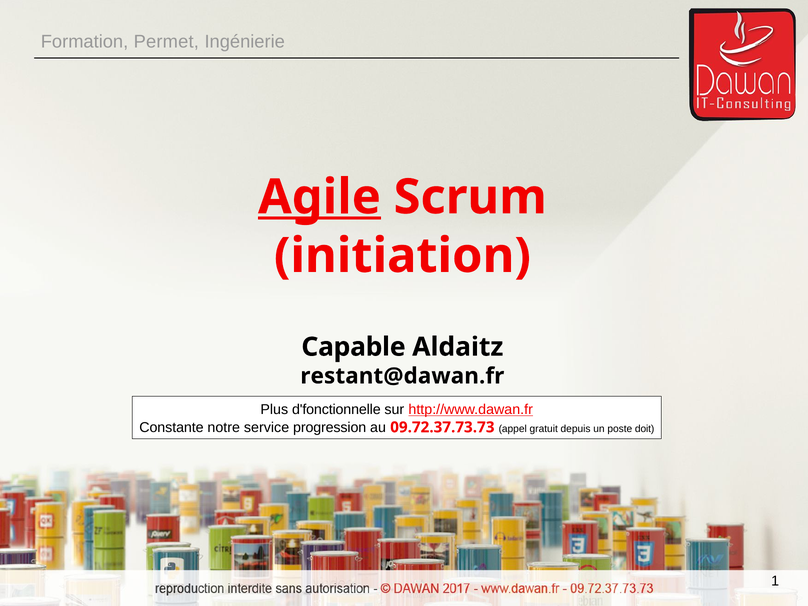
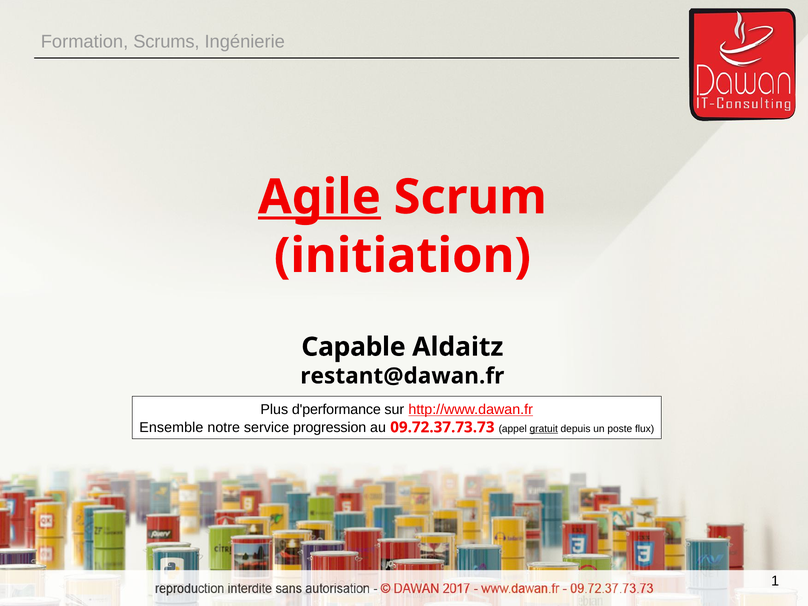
Permet: Permet -> Scrums
d'fonctionnelle: d'fonctionnelle -> d'performance
Constante: Constante -> Ensemble
gratuit underline: none -> present
doit: doit -> flux
